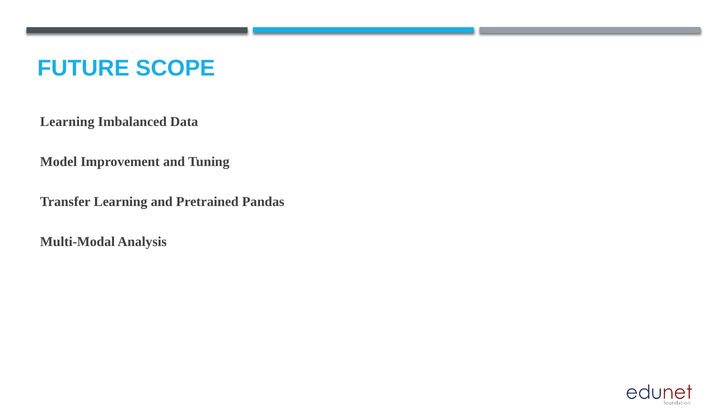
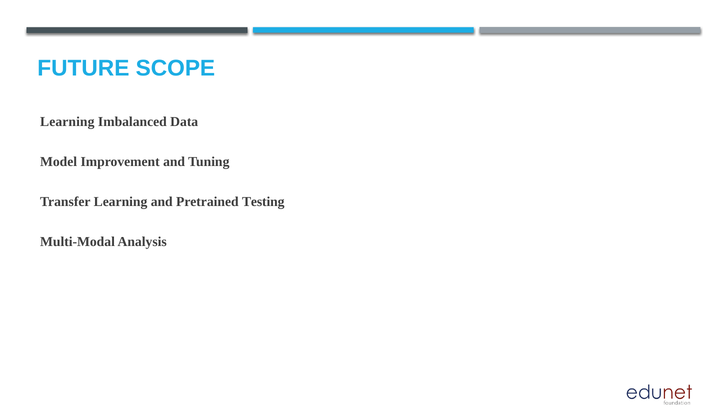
Pandas: Pandas -> Testing
